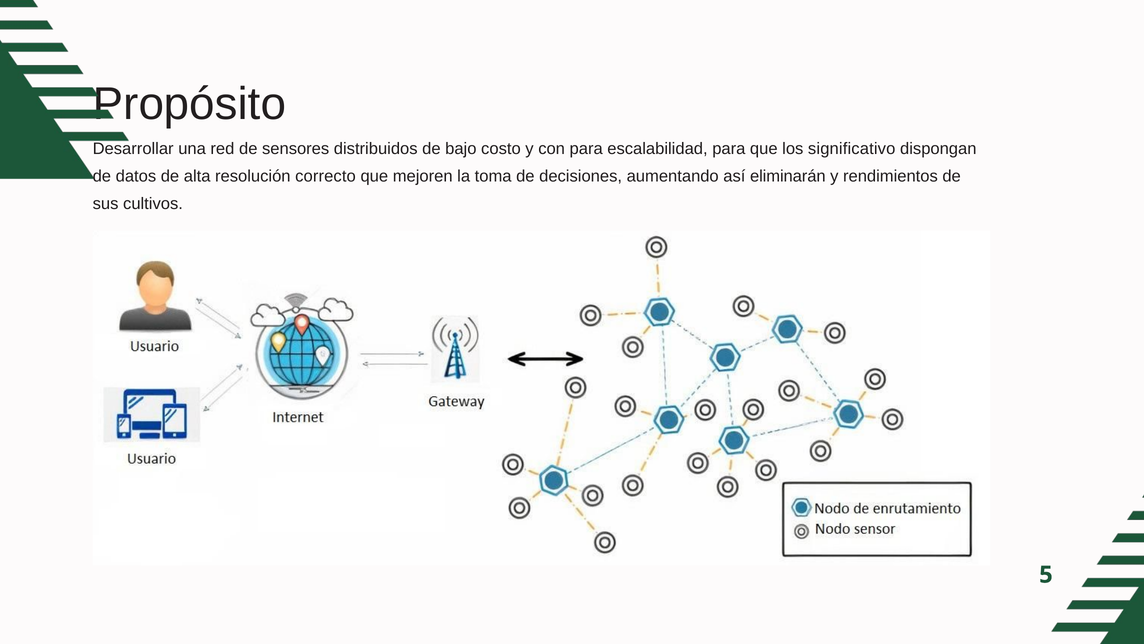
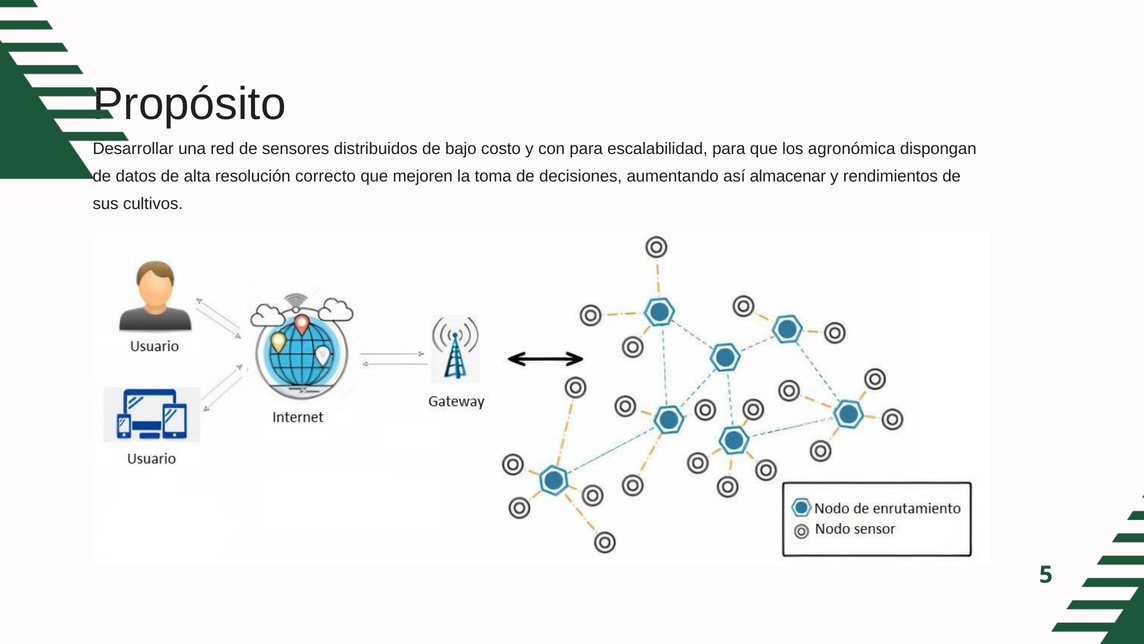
significativo: significativo -> agronómica
eliminarán: eliminarán -> almacenar
